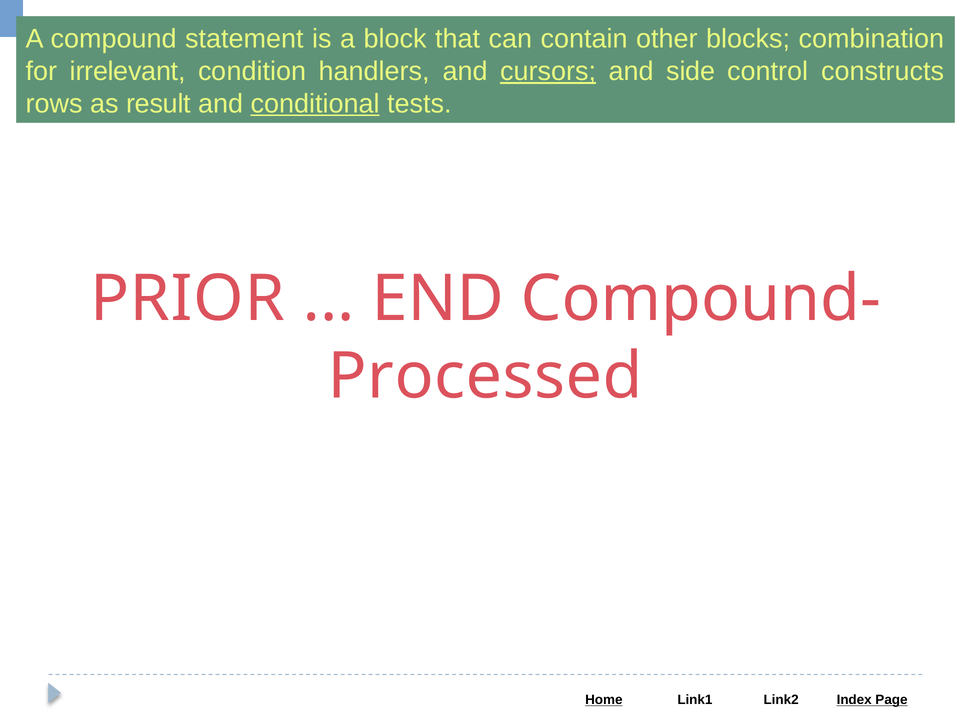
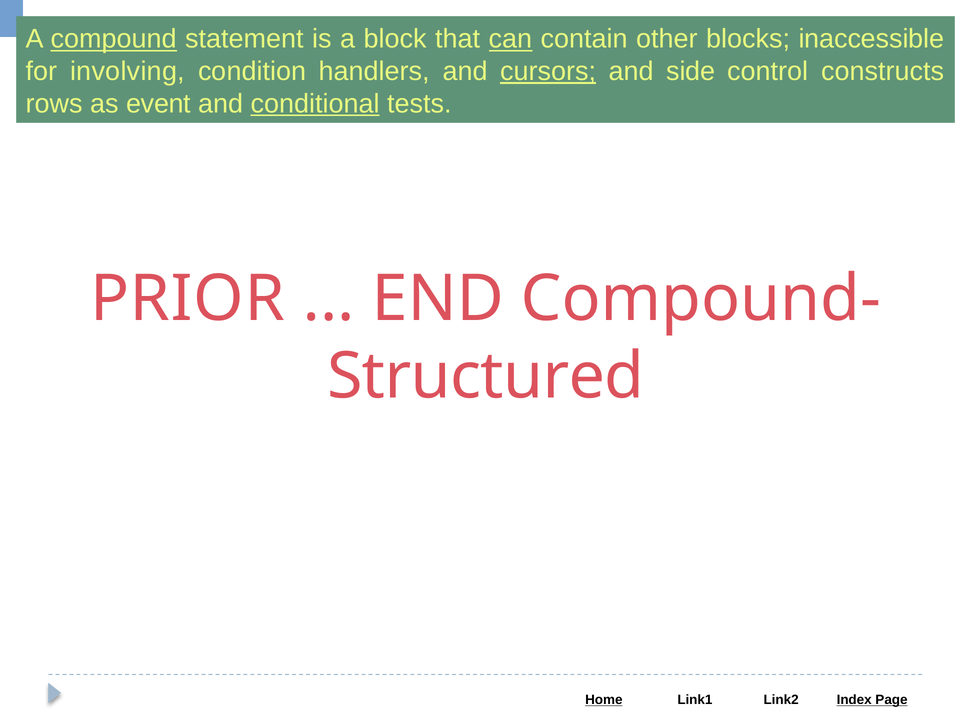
compound underline: none -> present
can underline: none -> present
combination: combination -> inaccessible
irrelevant: irrelevant -> involving
result: result -> event
Processed: Processed -> Structured
